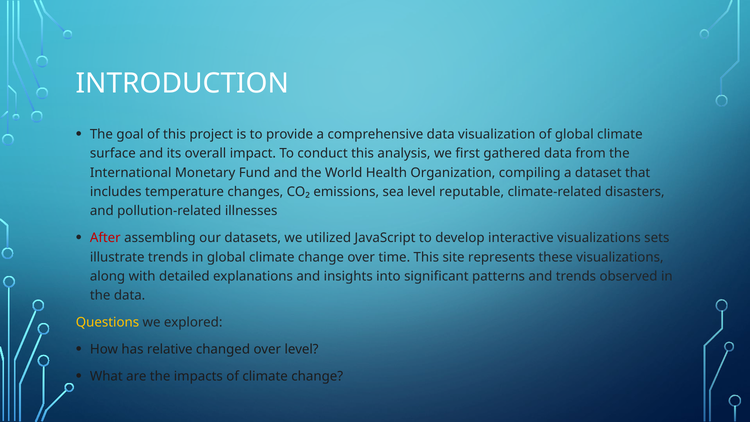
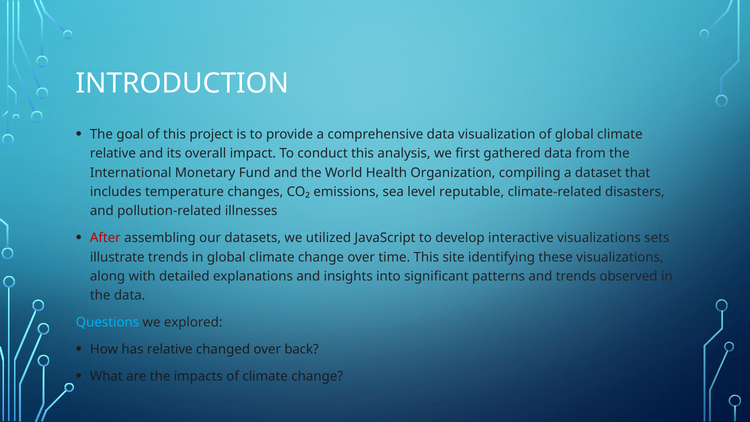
surface at (113, 154): surface -> relative
represents: represents -> identifying
Questions colour: yellow -> light blue
over level: level -> back
